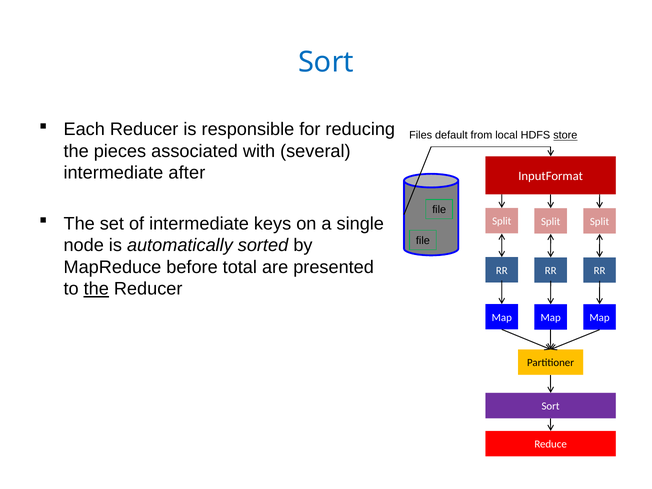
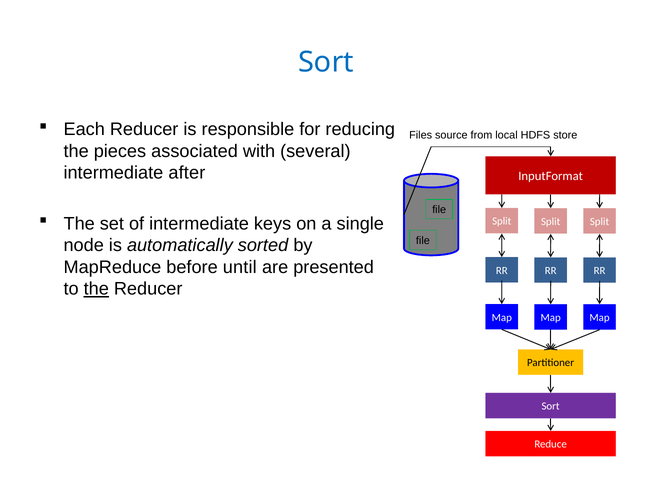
default: default -> source
store underline: present -> none
total: total -> until
